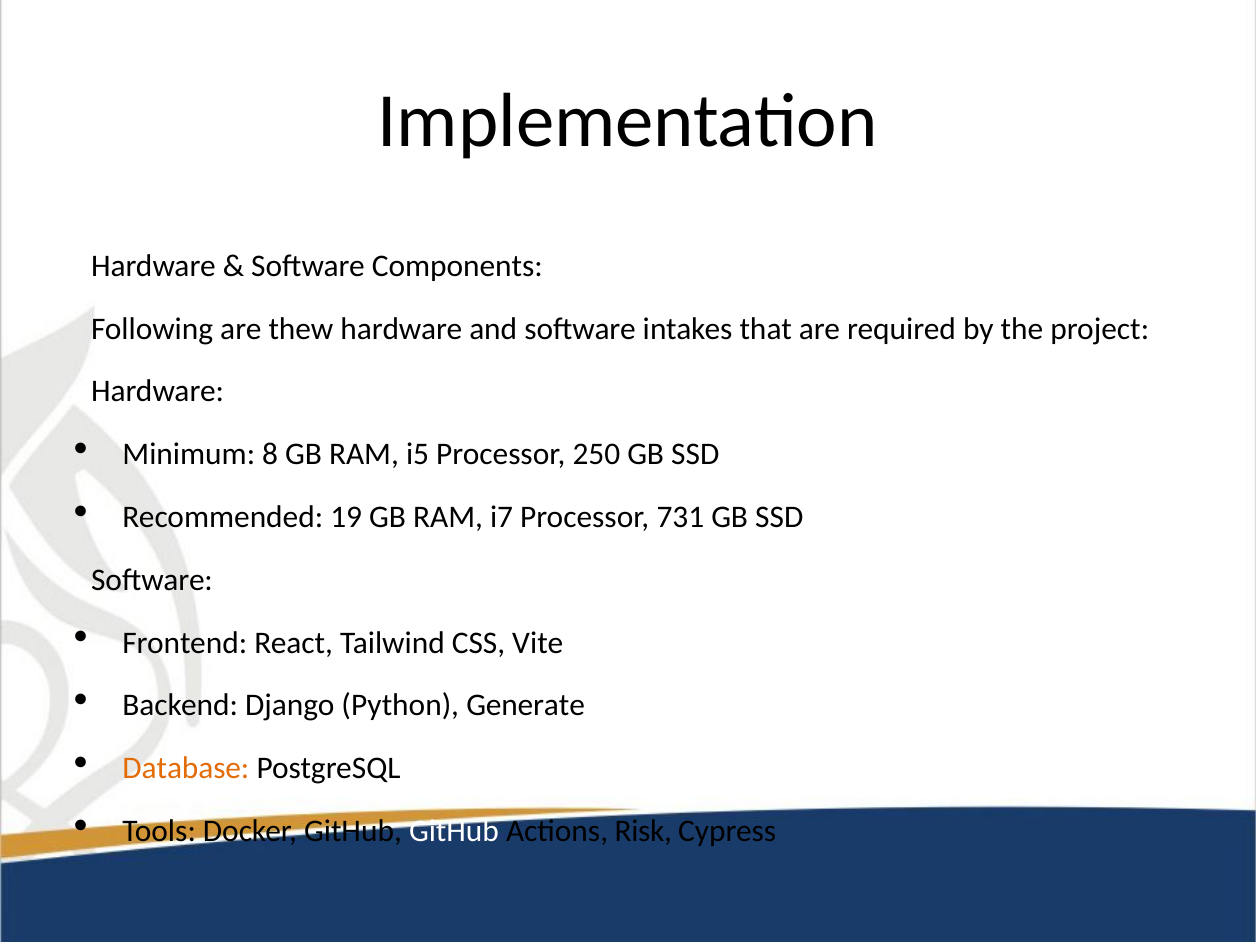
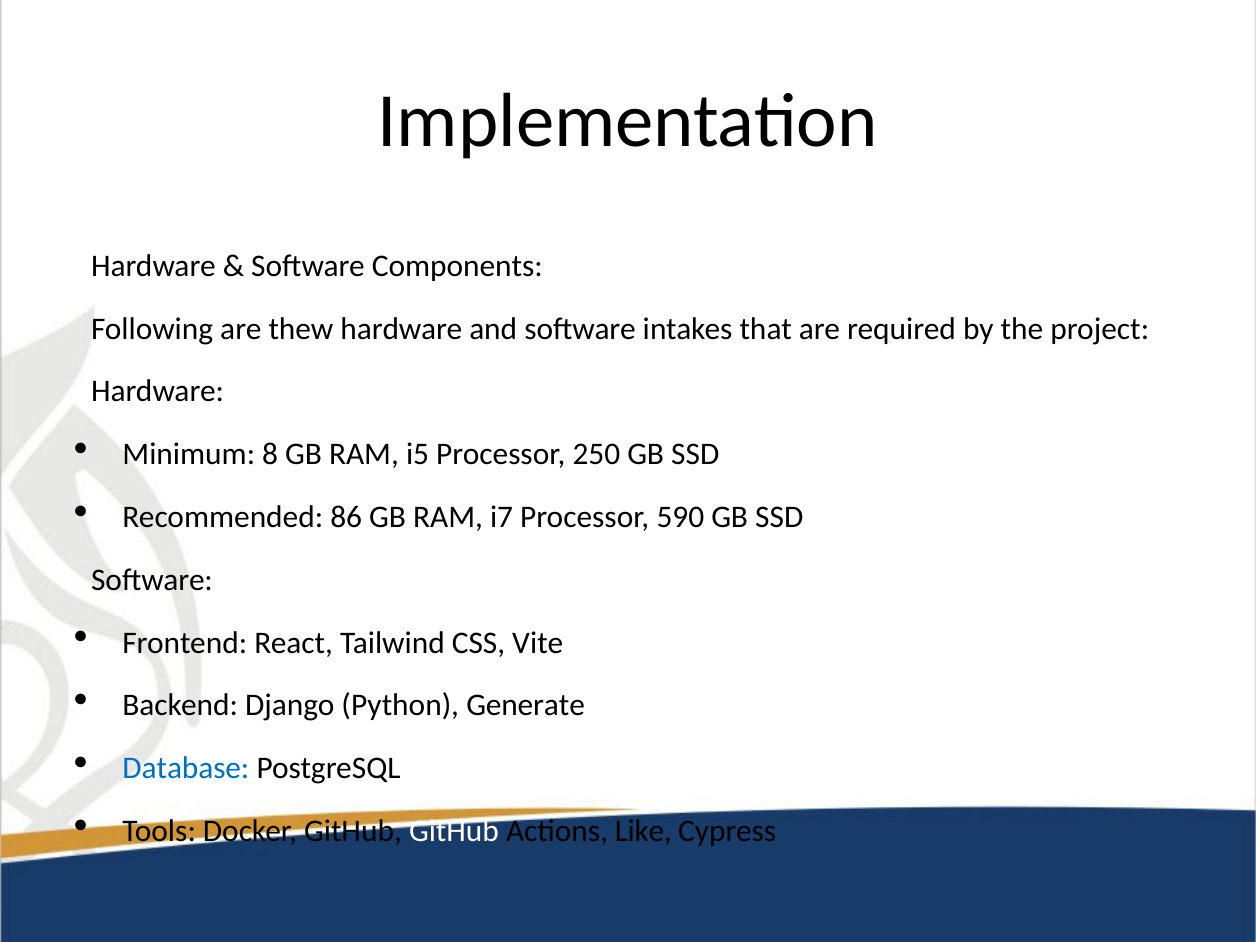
19: 19 -> 86
731: 731 -> 590
Database colour: orange -> blue
Risk: Risk -> Like
